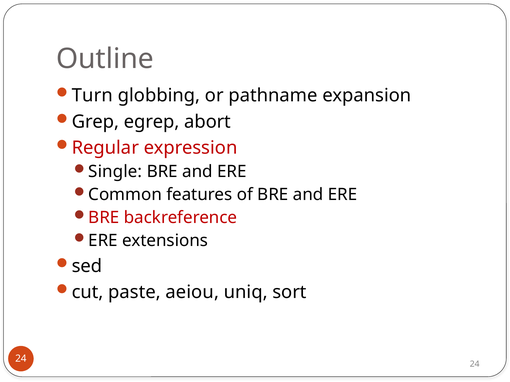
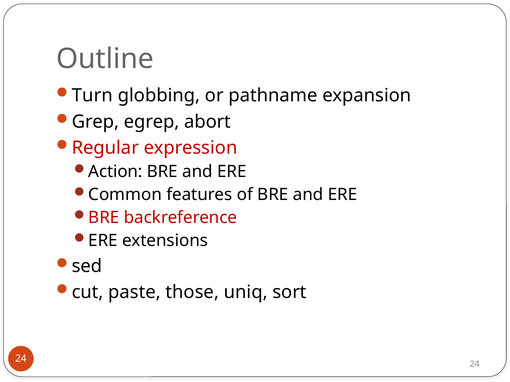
Single: Single -> Action
aeiou: aeiou -> those
